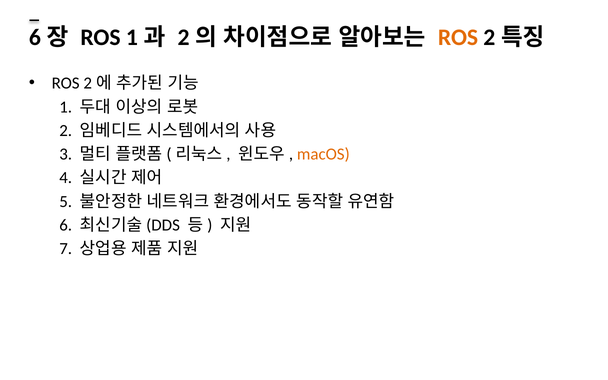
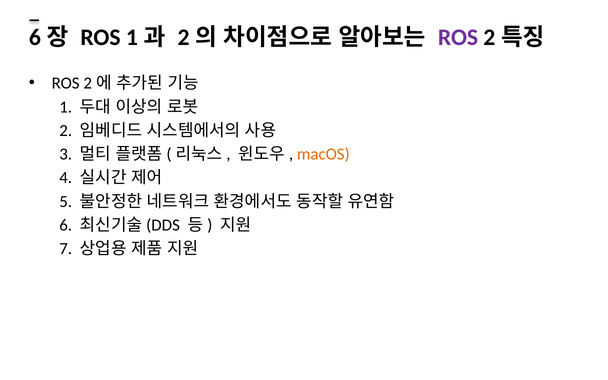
ROS at (458, 38) colour: orange -> purple
